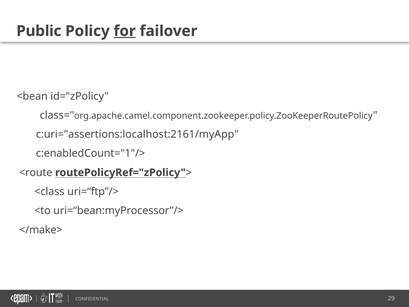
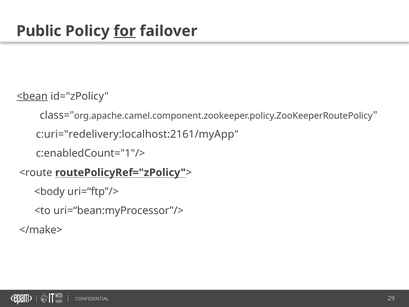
<bean underline: none -> present
c:uri="assertions:localhost:2161/myApp: c:uri="assertions:localhost:2161/myApp -> c:uri="redelivery:localhost:2161/myApp
<class: <class -> <body
